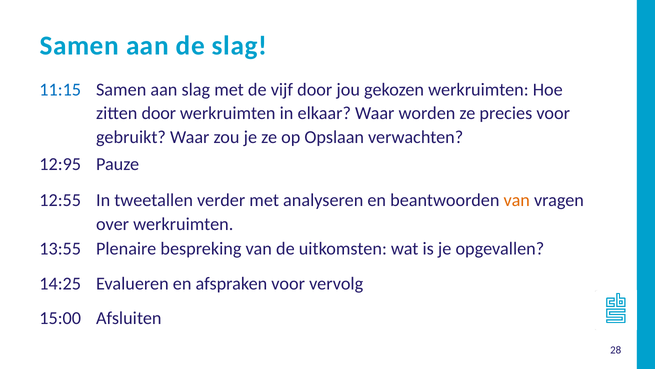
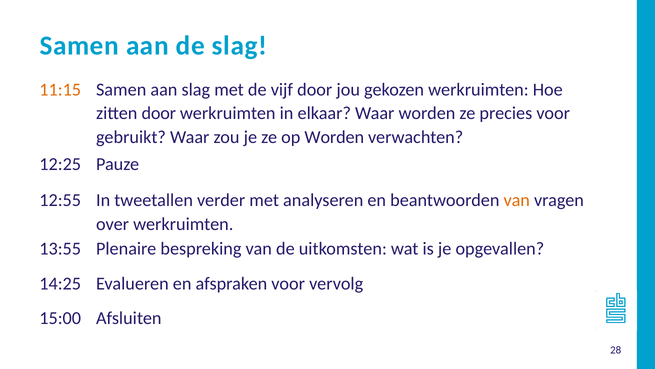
11:15 colour: blue -> orange
op Opslaan: Opslaan -> Worden
12:95: 12:95 -> 12:25
